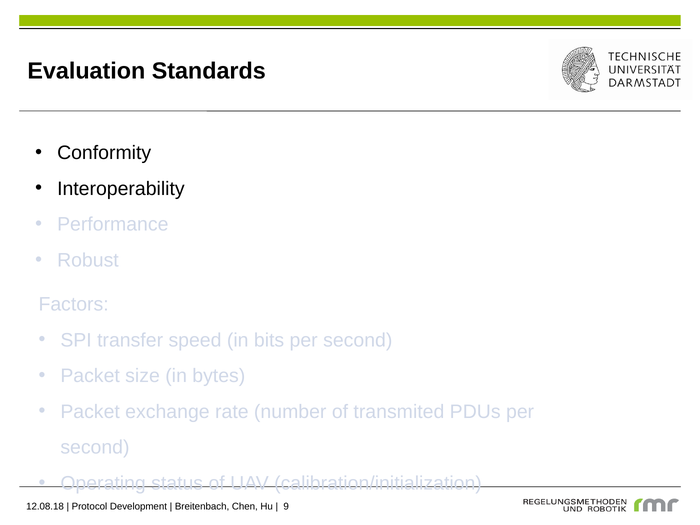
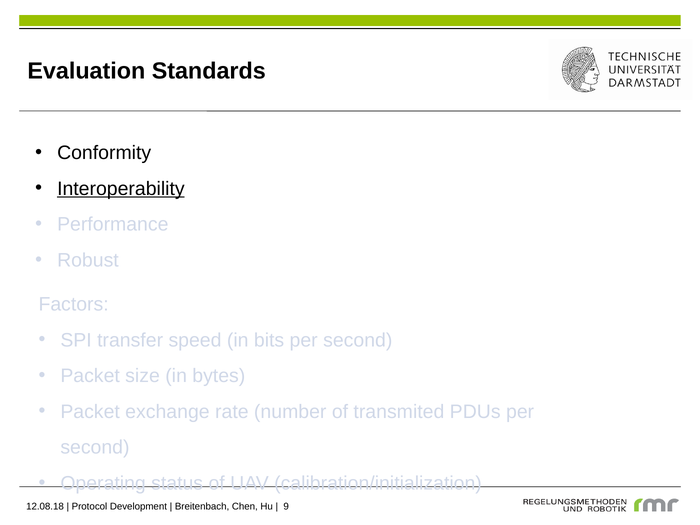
Interoperability underline: none -> present
